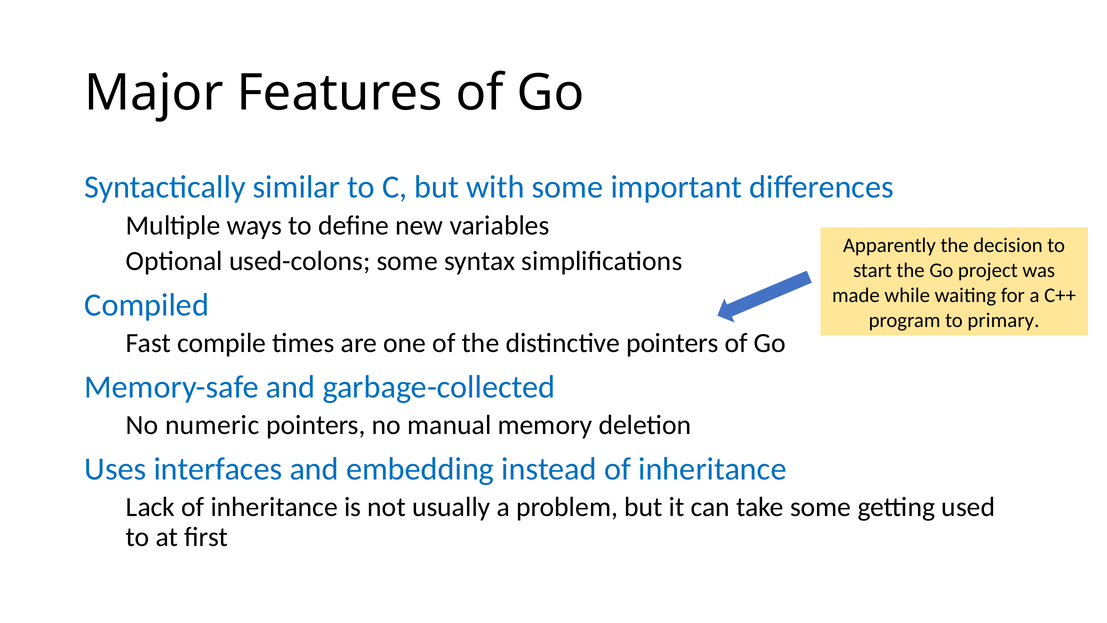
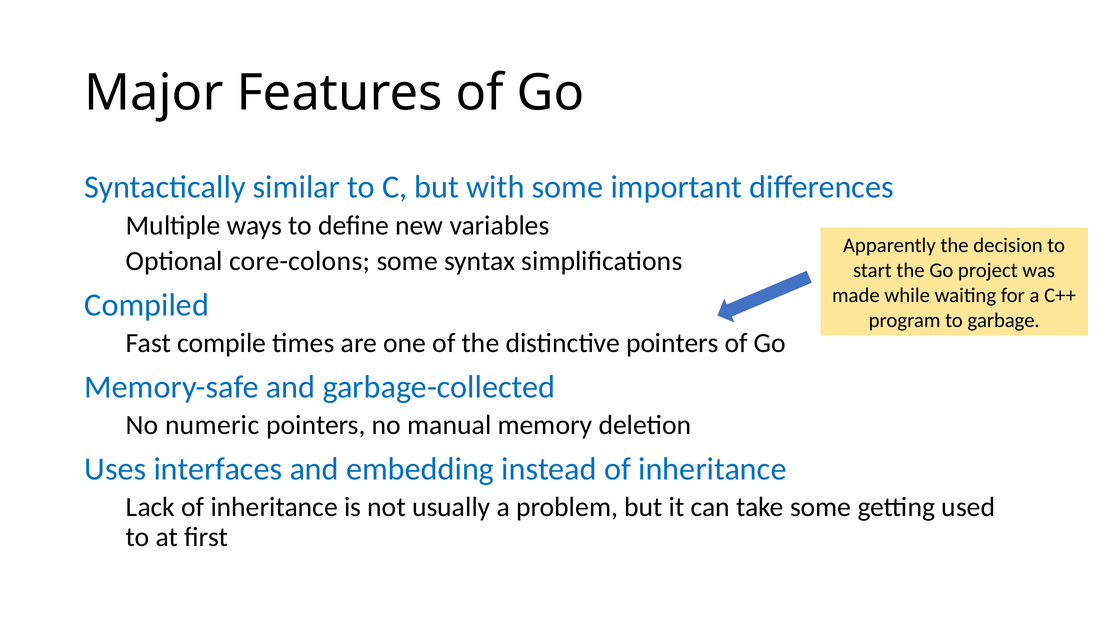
used-colons: used-colons -> core-colons
primary: primary -> garbage
